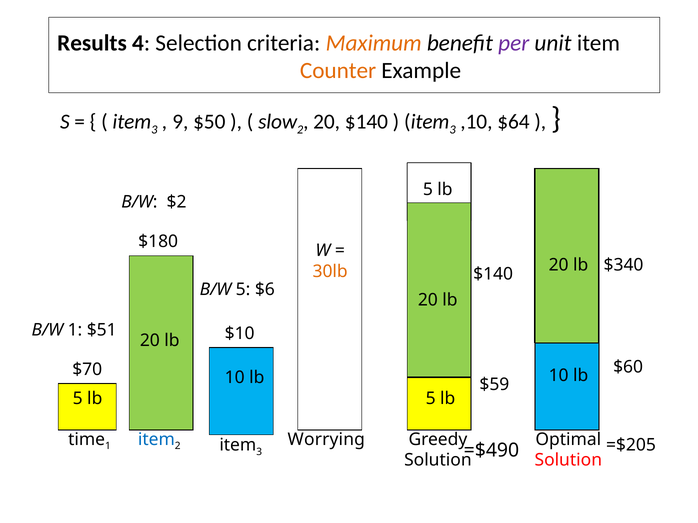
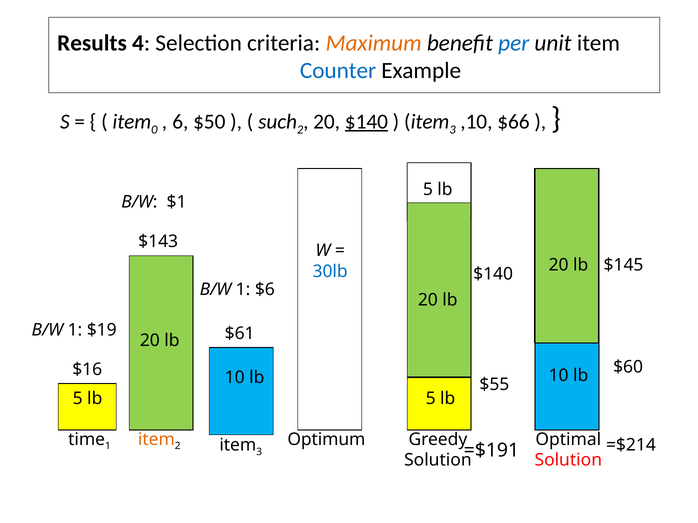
per colour: purple -> blue
Counter colour: orange -> blue
3 at (154, 130): 3 -> 0
9: 9 -> 6
slow: slow -> such
$140 at (366, 122) underline: none -> present
$64: $64 -> $66
$2: $2 -> $1
$180: $180 -> $143
$340: $340 -> $145
30lb colour: orange -> blue
5 at (243, 290): 5 -> 1
$51: $51 -> $19
$10: $10 -> $61
$70: $70 -> $16
$59: $59 -> $55
item at (156, 440) colour: blue -> orange
Worrying: Worrying -> Optimum
=$490: =$490 -> =$191
=$205: =$205 -> =$214
